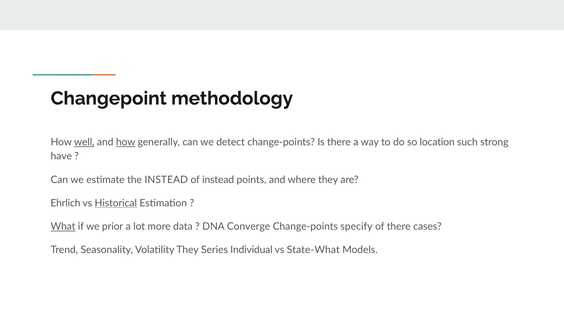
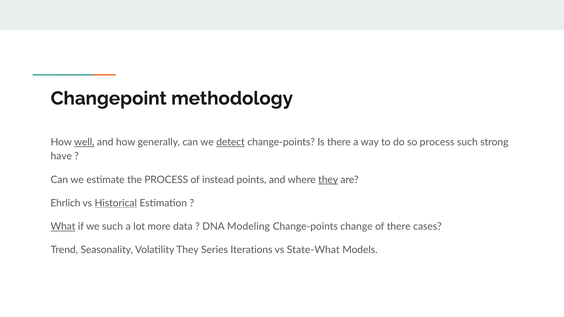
how at (126, 142) underline: present -> none
detect underline: none -> present
so location: location -> process
the INSTEAD: INSTEAD -> PROCESS
they at (328, 180) underline: none -> present
we prior: prior -> such
Converge: Converge -> Modeling
specify: specify -> change
Individual: Individual -> Iterations
